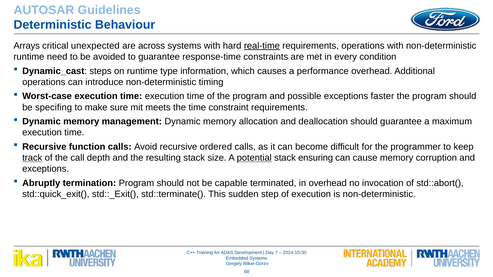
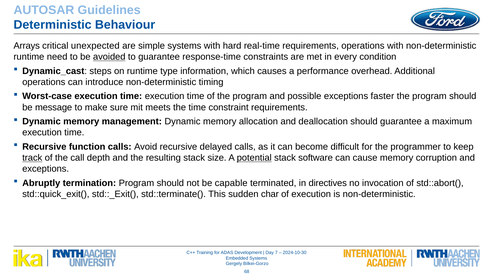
across: across -> simple
real-time underline: present -> none
avoided underline: none -> present
specifing: specifing -> message
ordered: ordered -> delayed
ensuring: ensuring -> software
in overhead: overhead -> directives
step: step -> char
